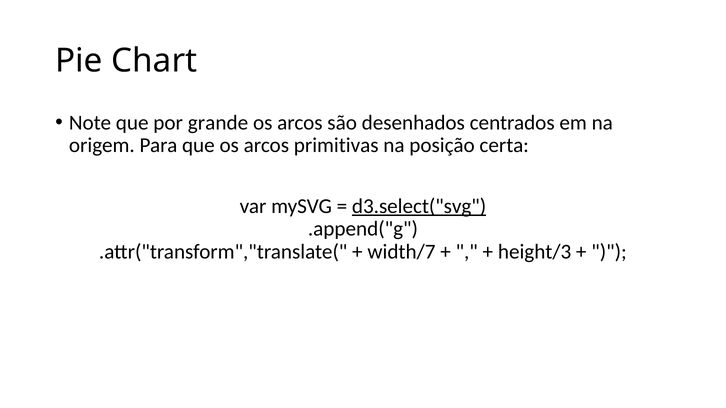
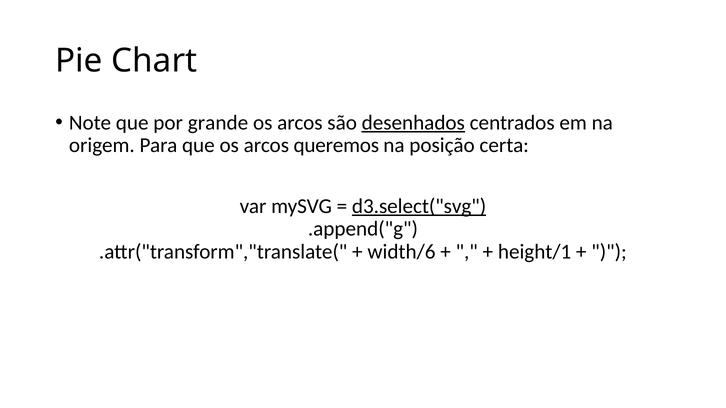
desenhados underline: none -> present
primitivas: primitivas -> queremos
width/7: width/7 -> width/6
height/3: height/3 -> height/1
